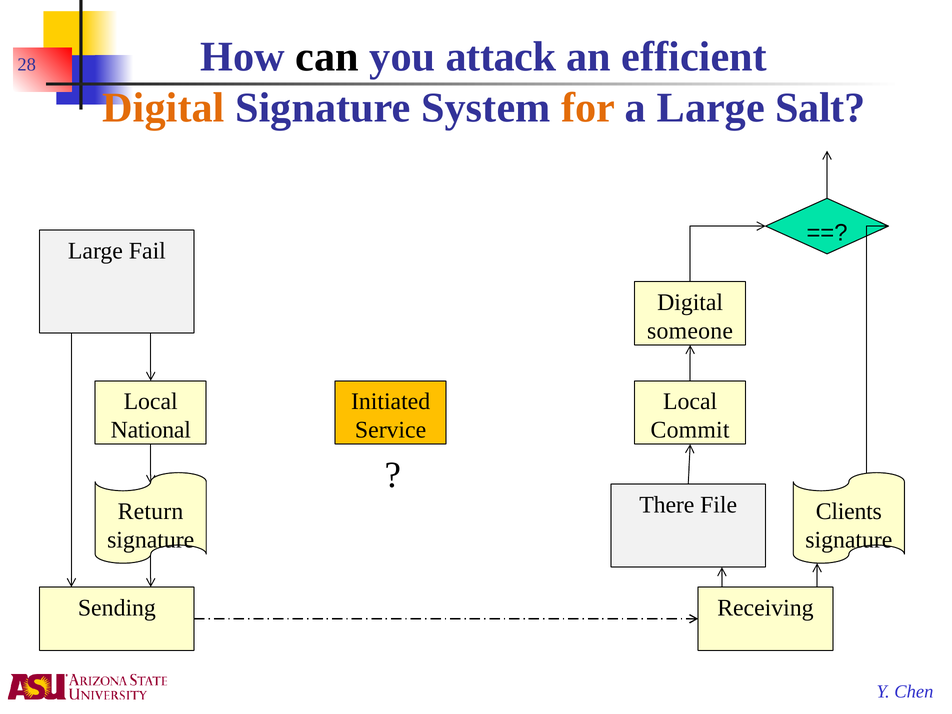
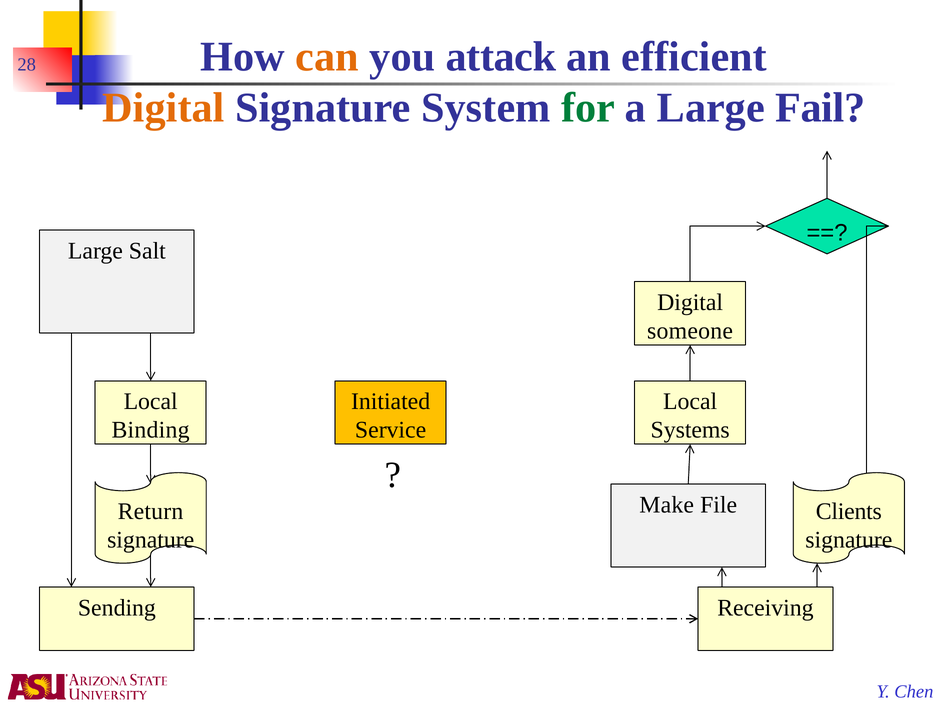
can colour: black -> orange
for colour: orange -> green
Salt: Salt -> Fail
Fail: Fail -> Salt
National: National -> Binding
Commit: Commit -> Systems
There: There -> Make
